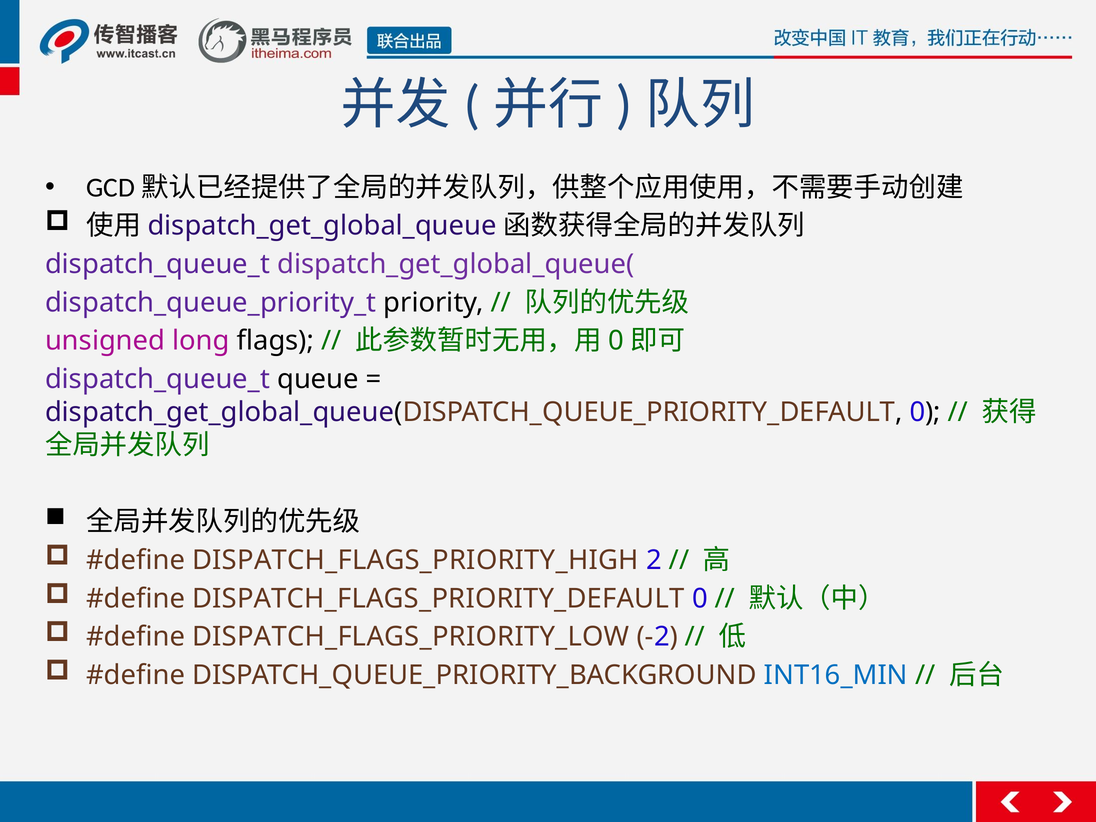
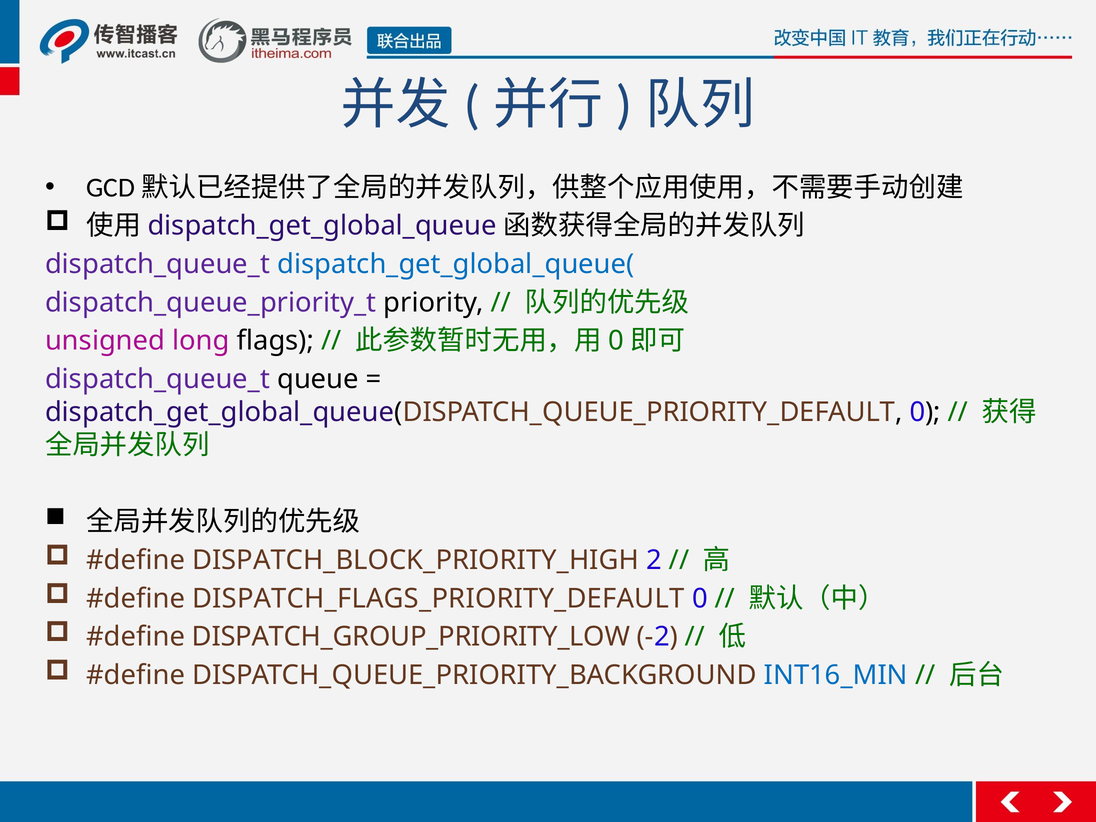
dispatch_get_global_queue( colour: purple -> blue
DISPATCH_FLAGS_PRIORITY_HIGH: DISPATCH_FLAGS_PRIORITY_HIGH -> DISPATCH_BLOCK_PRIORITY_HIGH
DISPATCH_FLAGS_PRIORITY_LOW: DISPATCH_FLAGS_PRIORITY_LOW -> DISPATCH_GROUP_PRIORITY_LOW
